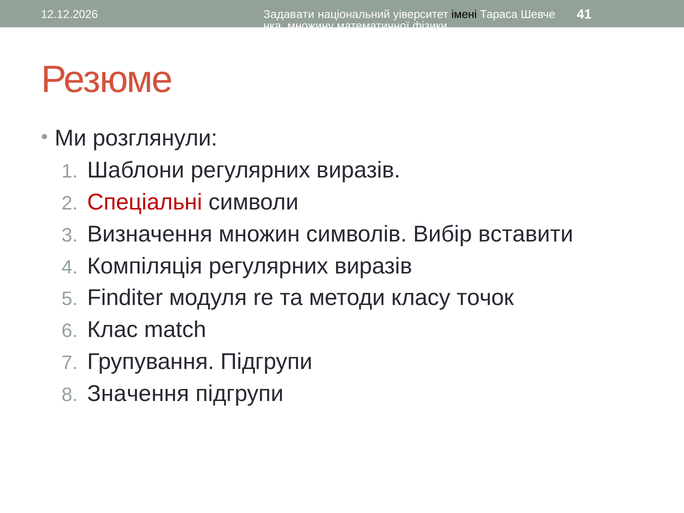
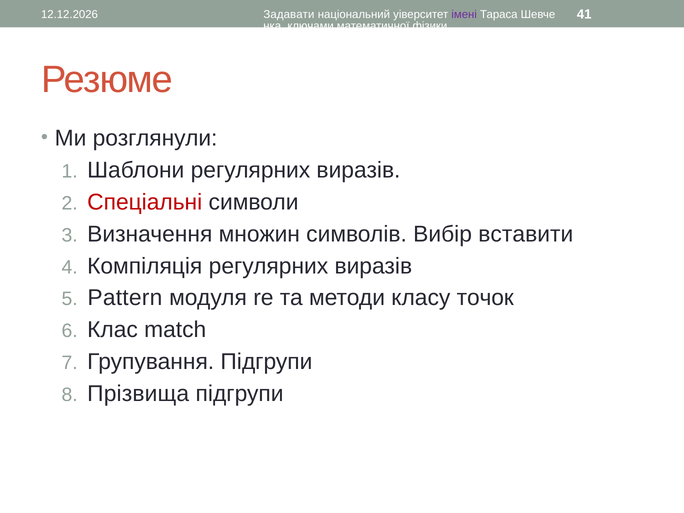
імені colour: black -> purple
множину: множину -> ключами
Finditer: Finditer -> Pattern
Значення: Значення -> Прізвища
